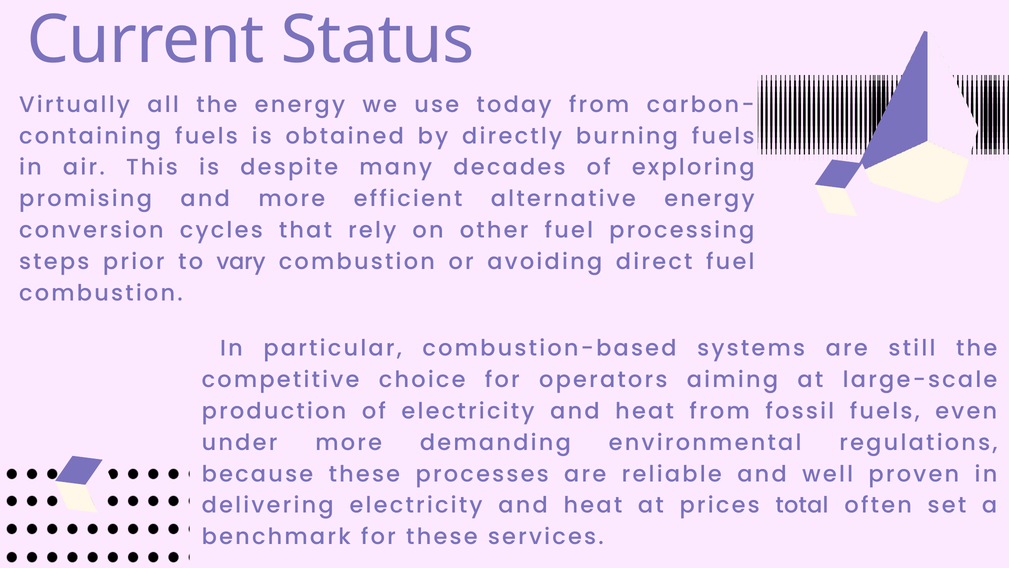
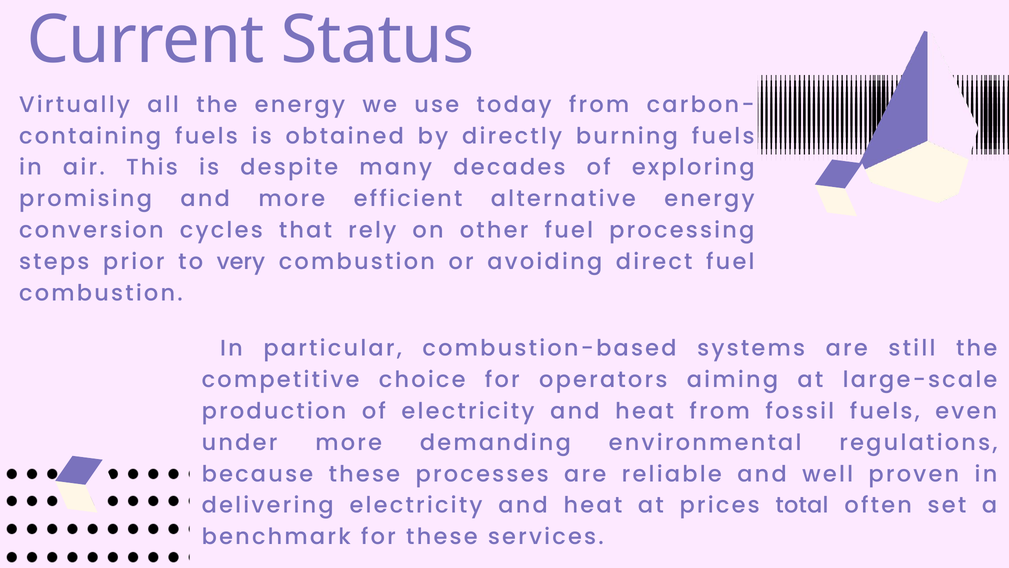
vary: vary -> very
